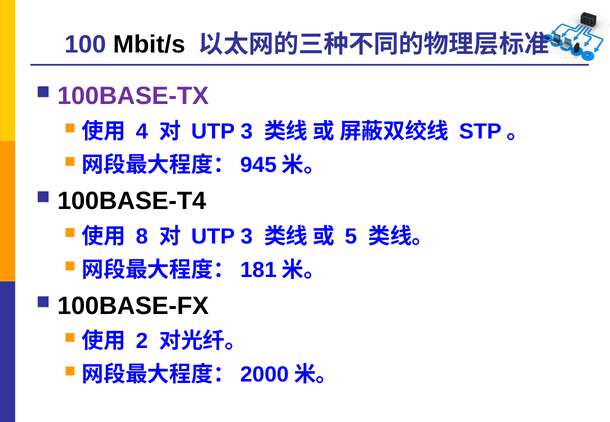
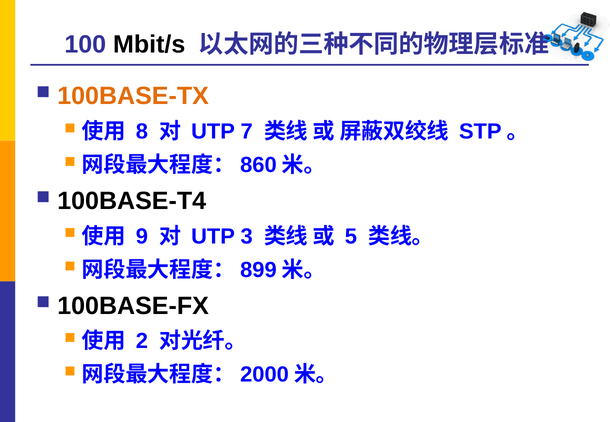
100BASE-TX colour: purple -> orange
4: 4 -> 8
3 at (247, 132): 3 -> 7
945: 945 -> 860
8: 8 -> 9
181: 181 -> 899
